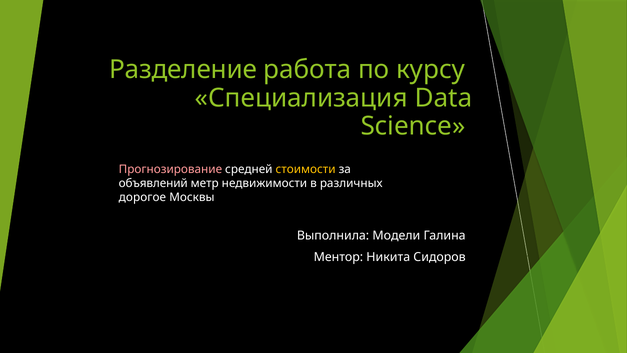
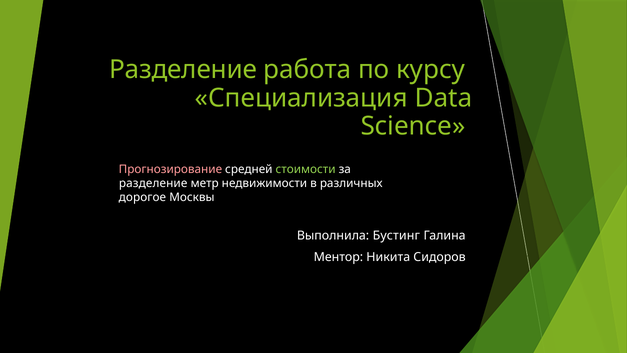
стоимости colour: yellow -> light green
объявлений at (153, 183): объявлений -> разделение
Модели: Модели -> Бустинг
